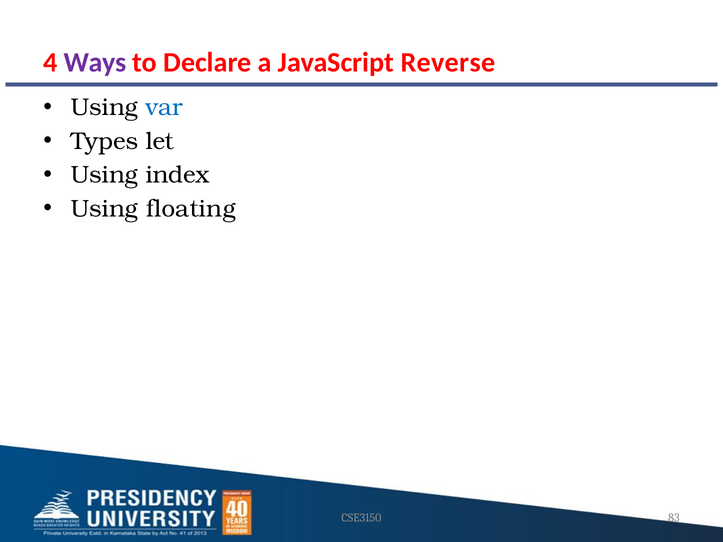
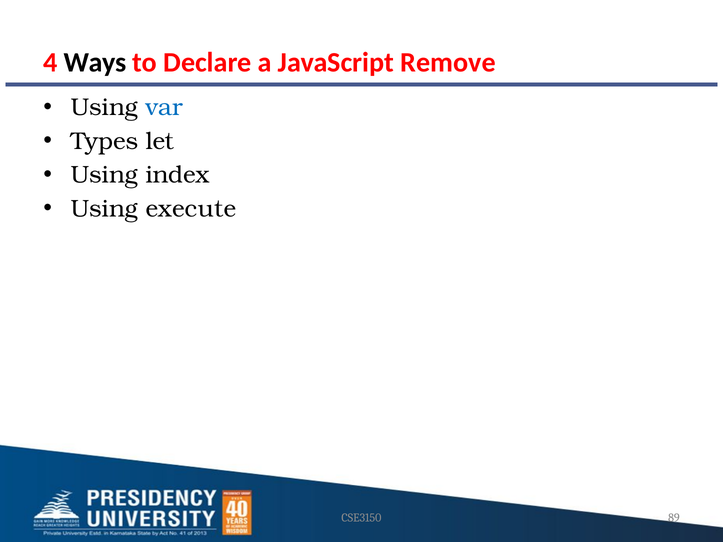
Ways colour: purple -> black
Reverse: Reverse -> Remove
floating: floating -> execute
83: 83 -> 89
